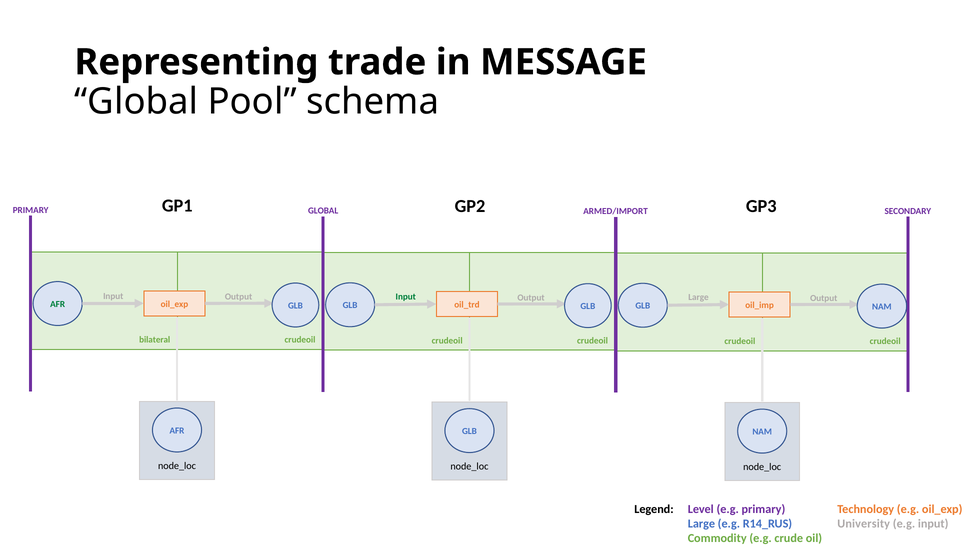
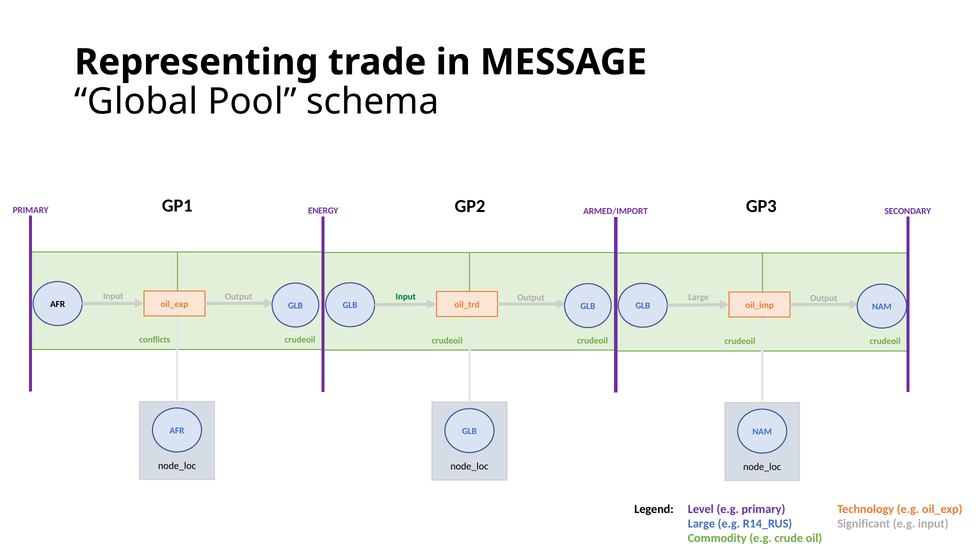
GLOBAL at (323, 211): GLOBAL -> ENERGY
AFR at (58, 304) colour: green -> black
bilateral: bilateral -> conflicts
University: University -> Significant
